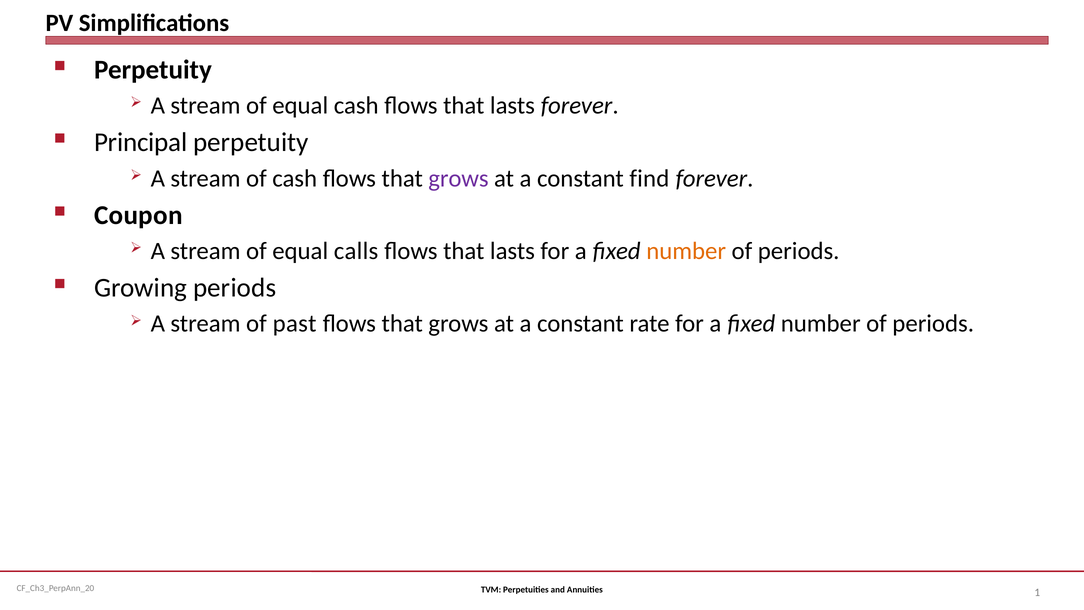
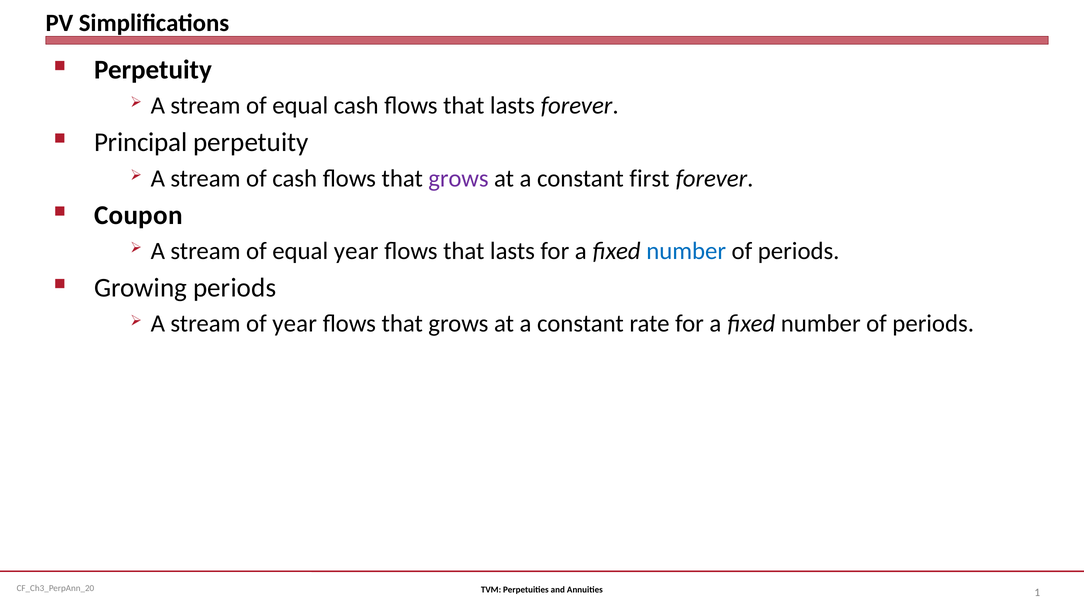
find: find -> first
equal calls: calls -> year
number at (686, 251) colour: orange -> blue
of past: past -> year
